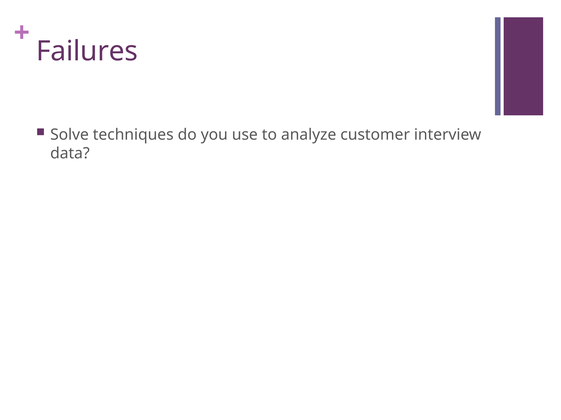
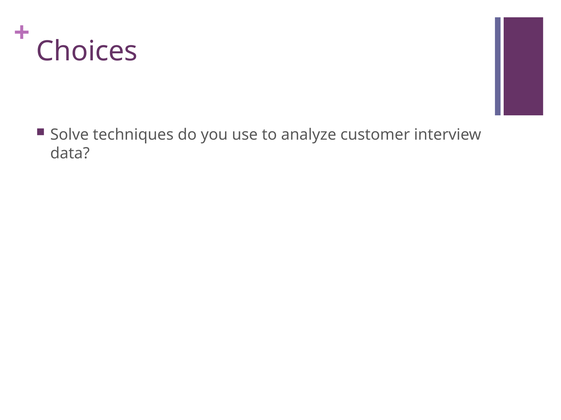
Failures: Failures -> Choices
